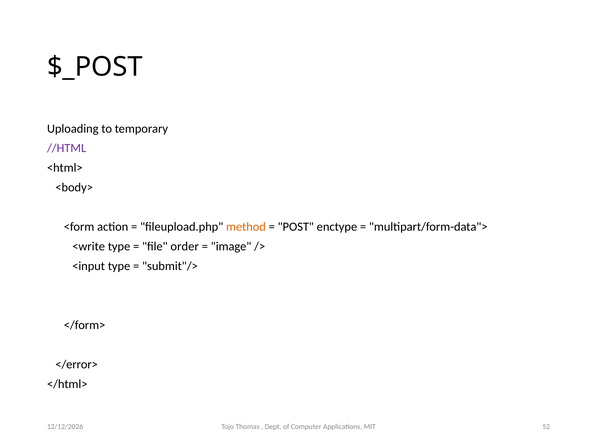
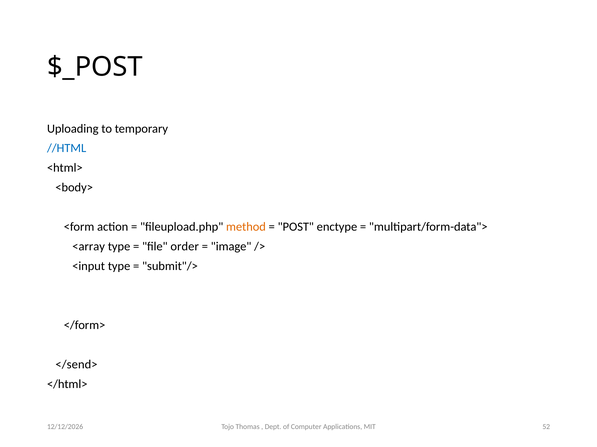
//HTML colour: purple -> blue
<write: <write -> <array
</error>: </error> -> </send>
